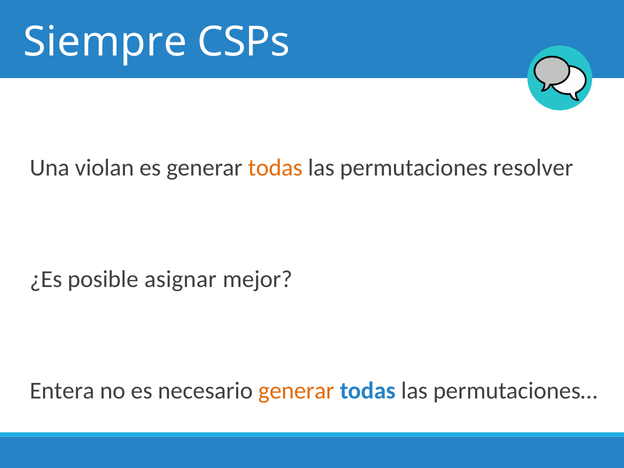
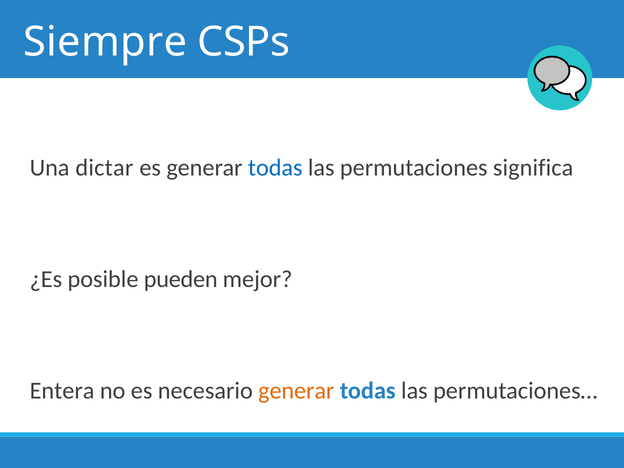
violan: violan -> dictar
todas at (275, 168) colour: orange -> blue
resolver: resolver -> significa
asignar: asignar -> pueden
